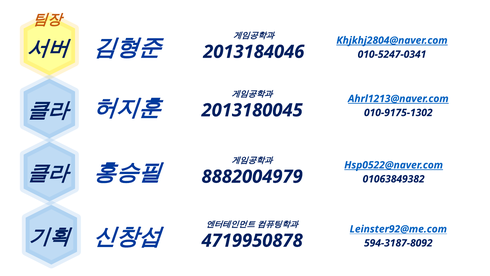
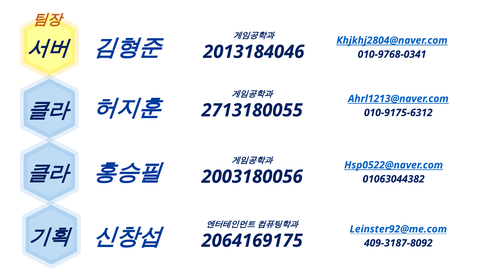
010-5247-0341: 010-5247-0341 -> 010-9768-0341
2013180045: 2013180045 -> 2713180055
010-9175-1302: 010-9175-1302 -> 010-9175-6312
8882004979: 8882004979 -> 2003180056
01063849382: 01063849382 -> 01063044382
4719950878: 4719950878 -> 2064169175
594-3187-8092: 594-3187-8092 -> 409-3187-8092
